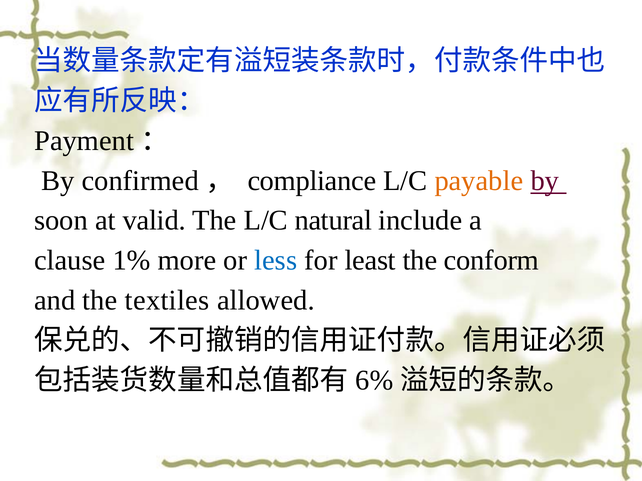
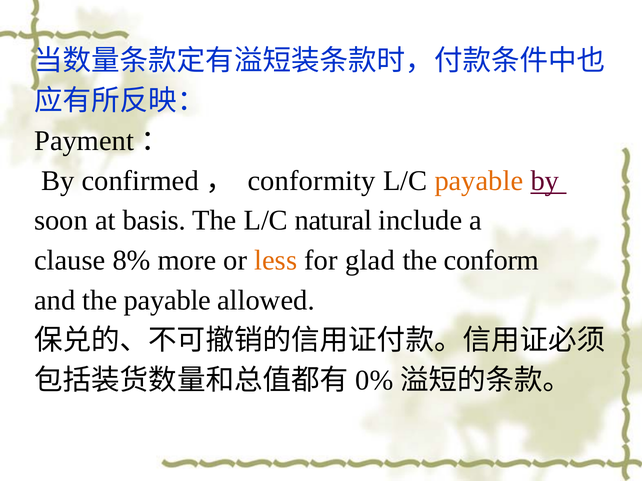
compliance: compliance -> conformity
valid: valid -> basis
1%: 1% -> 8%
less colour: blue -> orange
least: least -> glad
the textiles: textiles -> payable
6%: 6% -> 0%
